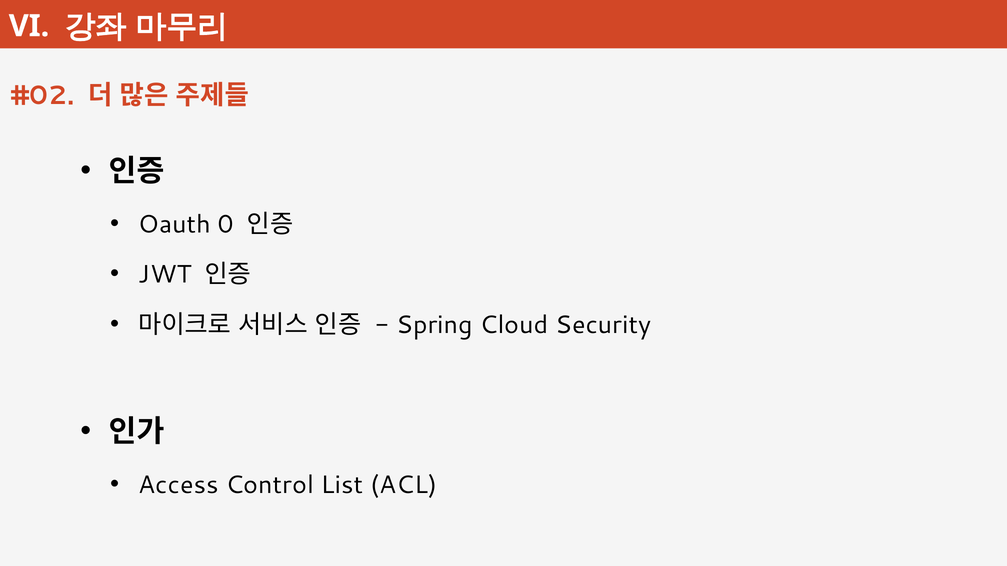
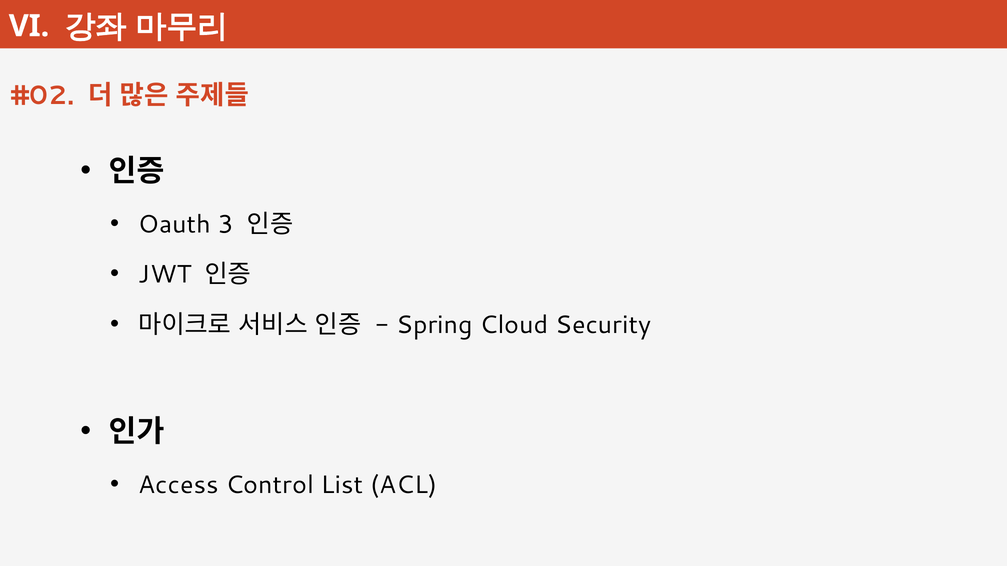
0: 0 -> 3
